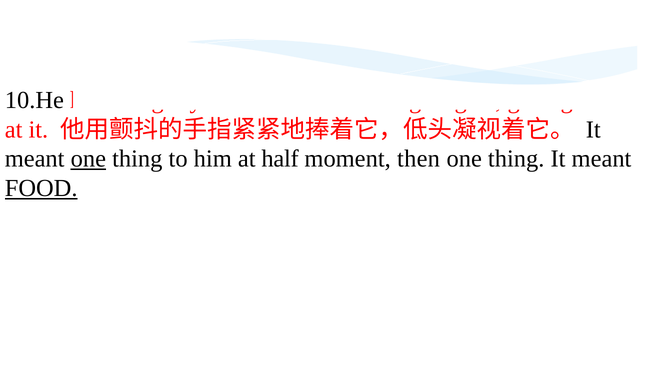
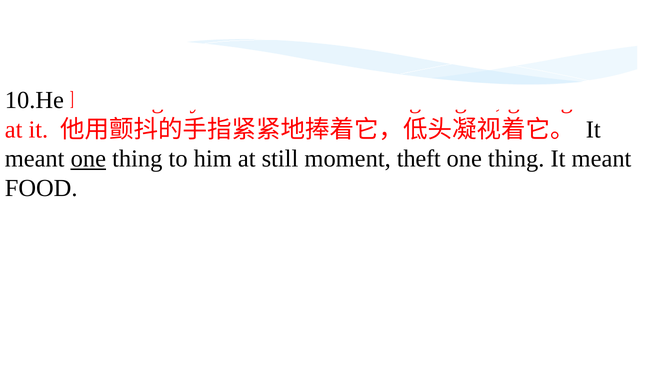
half: half -> still
then: then -> theft
FOOD underline: present -> none
